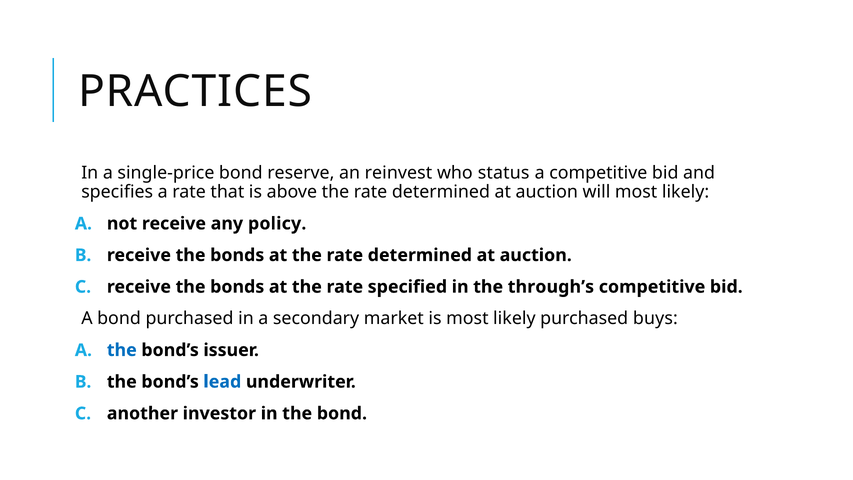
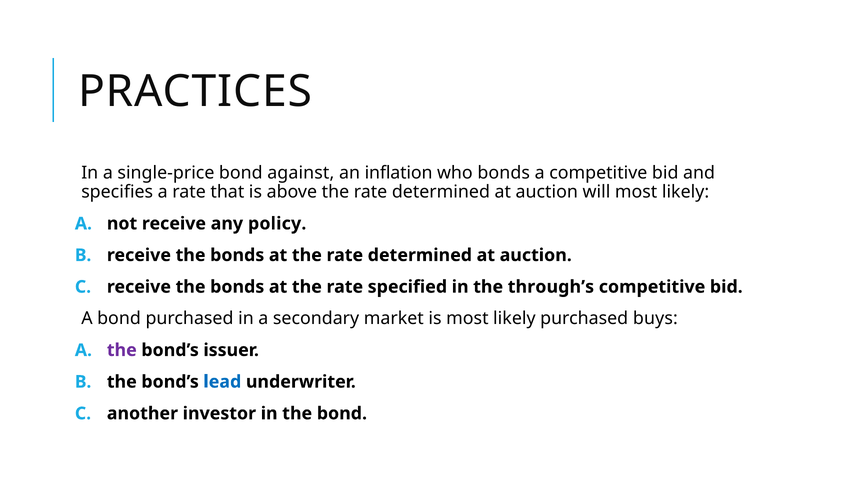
reserve: reserve -> against
reinvest: reinvest -> inflation
who status: status -> bonds
the at (122, 350) colour: blue -> purple
